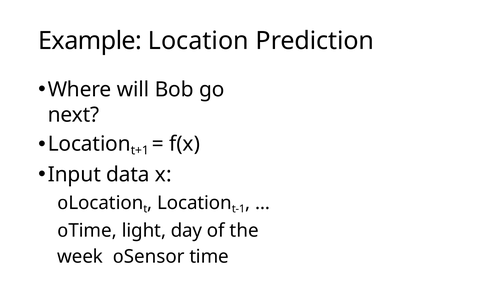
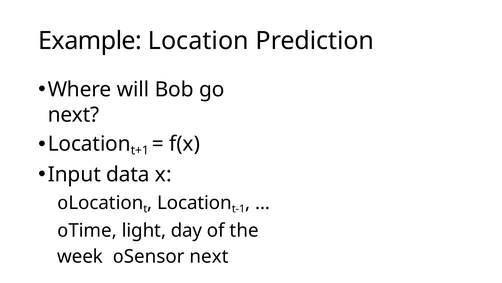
time at (209, 256): time -> next
